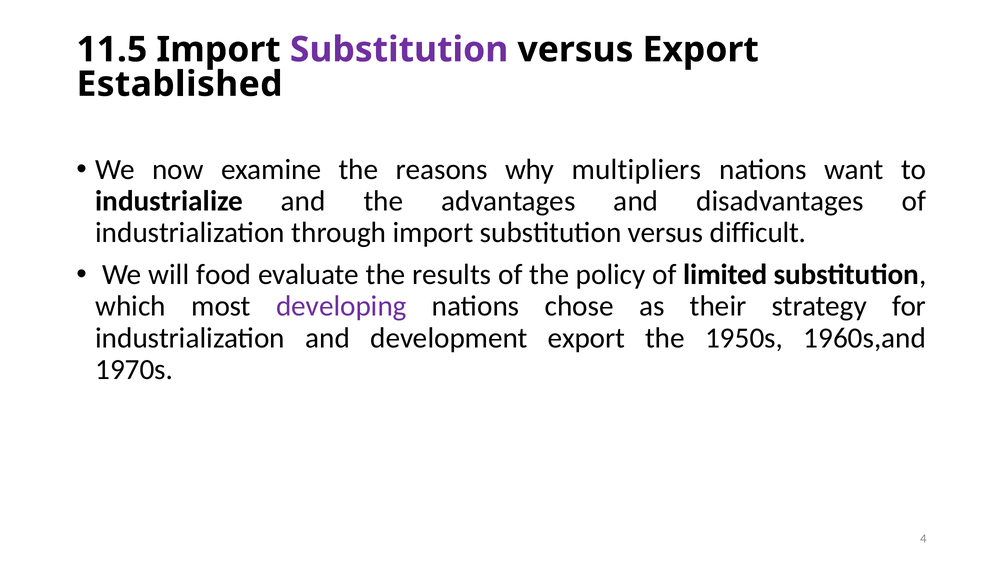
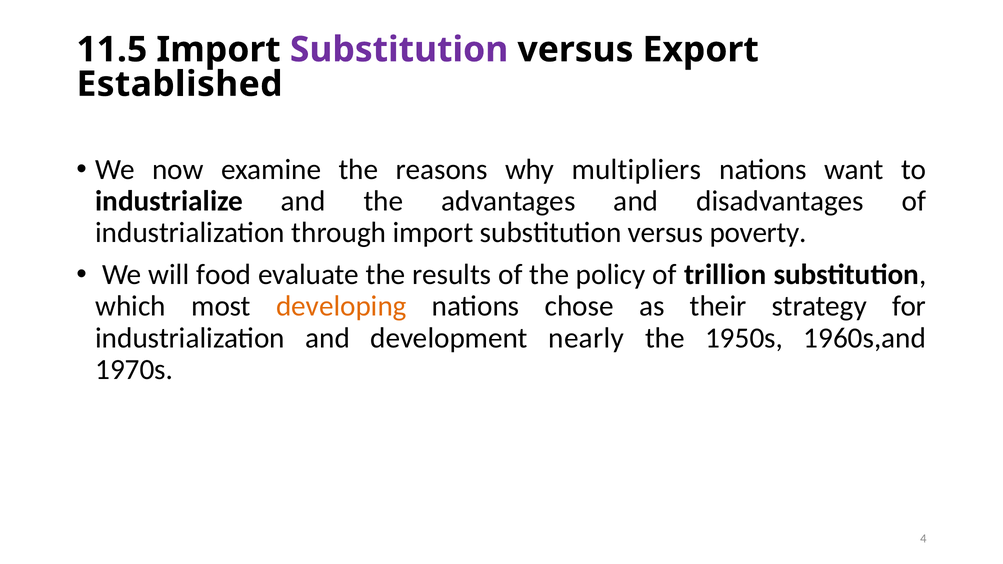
difficult: difficult -> poverty
limited: limited -> trillion
developing colour: purple -> orange
development export: export -> nearly
